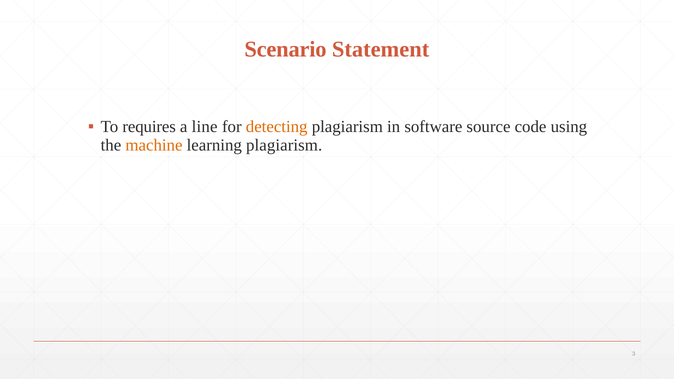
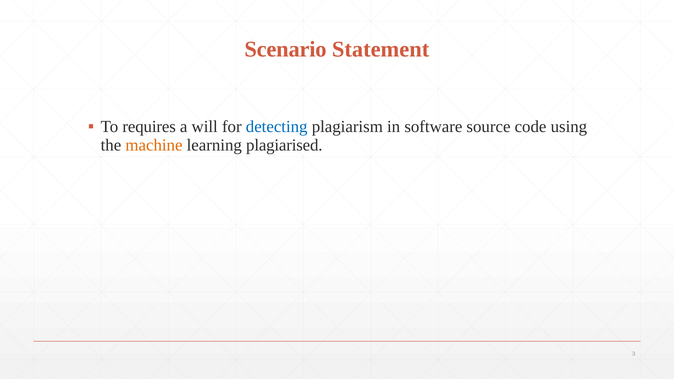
line: line -> will
detecting colour: orange -> blue
learning plagiarism: plagiarism -> plagiarised
